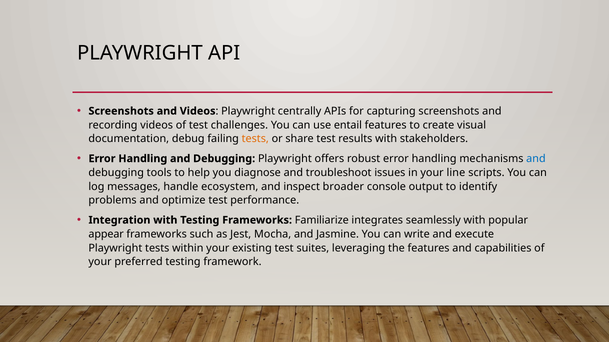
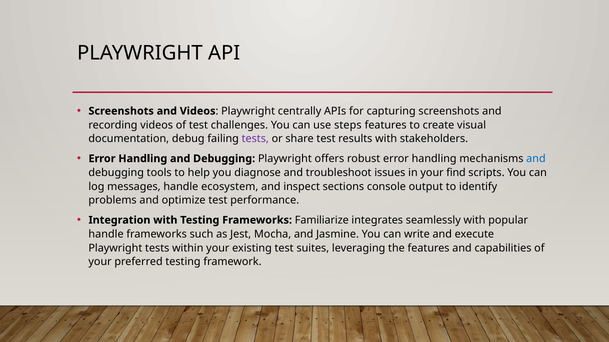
entail: entail -> steps
tests at (255, 139) colour: orange -> purple
line: line -> find
broader: broader -> sections
appear at (106, 234): appear -> handle
